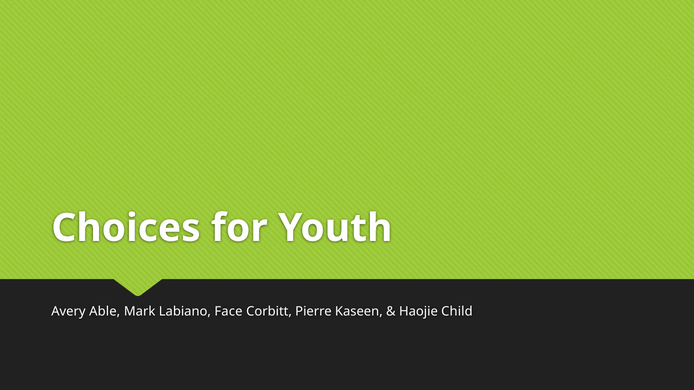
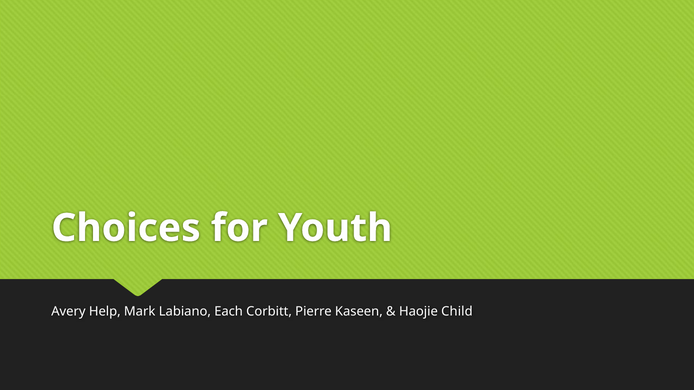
Able: Able -> Help
Face: Face -> Each
